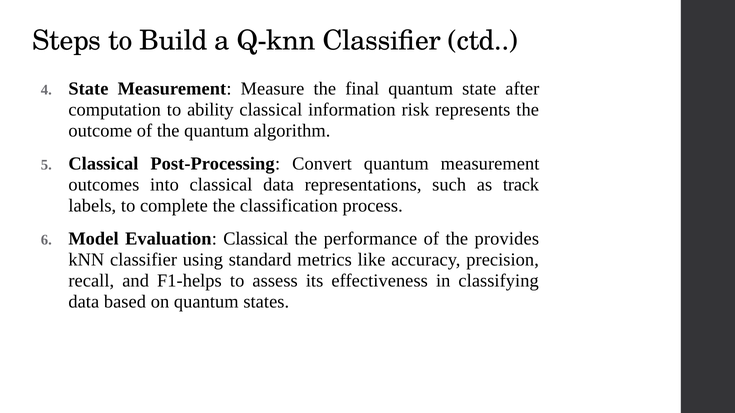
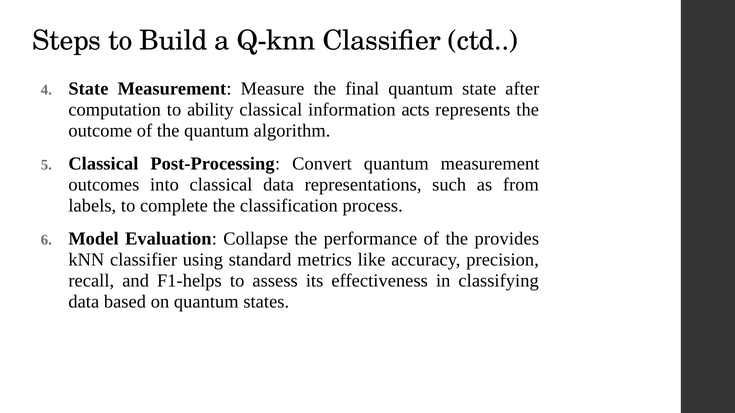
risk: risk -> acts
track: track -> from
Evaluation Classical: Classical -> Collapse
